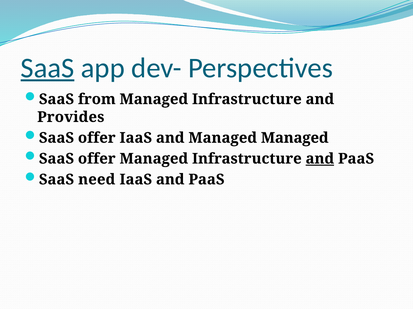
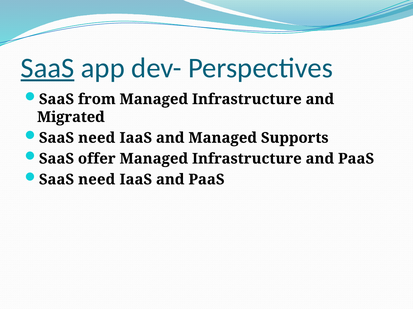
Provides: Provides -> Migrated
offer at (97, 138): offer -> need
Managed Managed: Managed -> Supports
and at (320, 159) underline: present -> none
